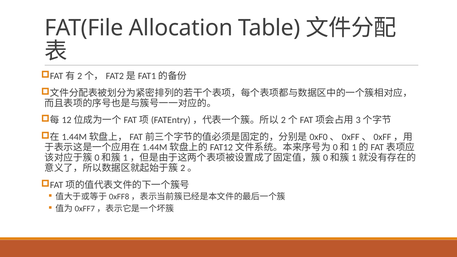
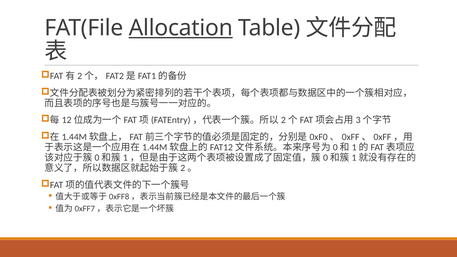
Allocation underline: none -> present
